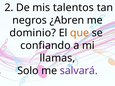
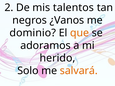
¿Abren: ¿Abren -> ¿Vanos
confiando: confiando -> adoramos
llamas: llamas -> herido
salvará colour: purple -> orange
